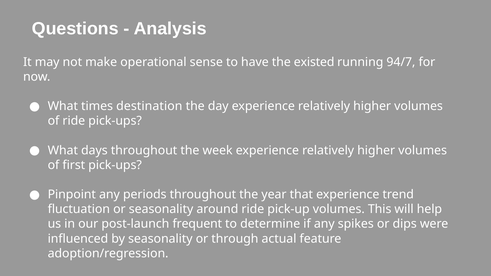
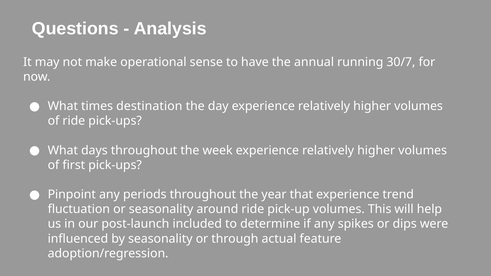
existed: existed -> annual
94/7: 94/7 -> 30/7
frequent: frequent -> included
